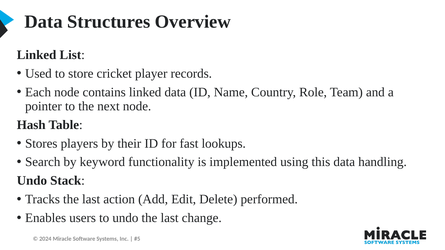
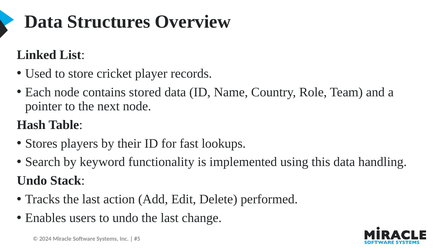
contains linked: linked -> stored
